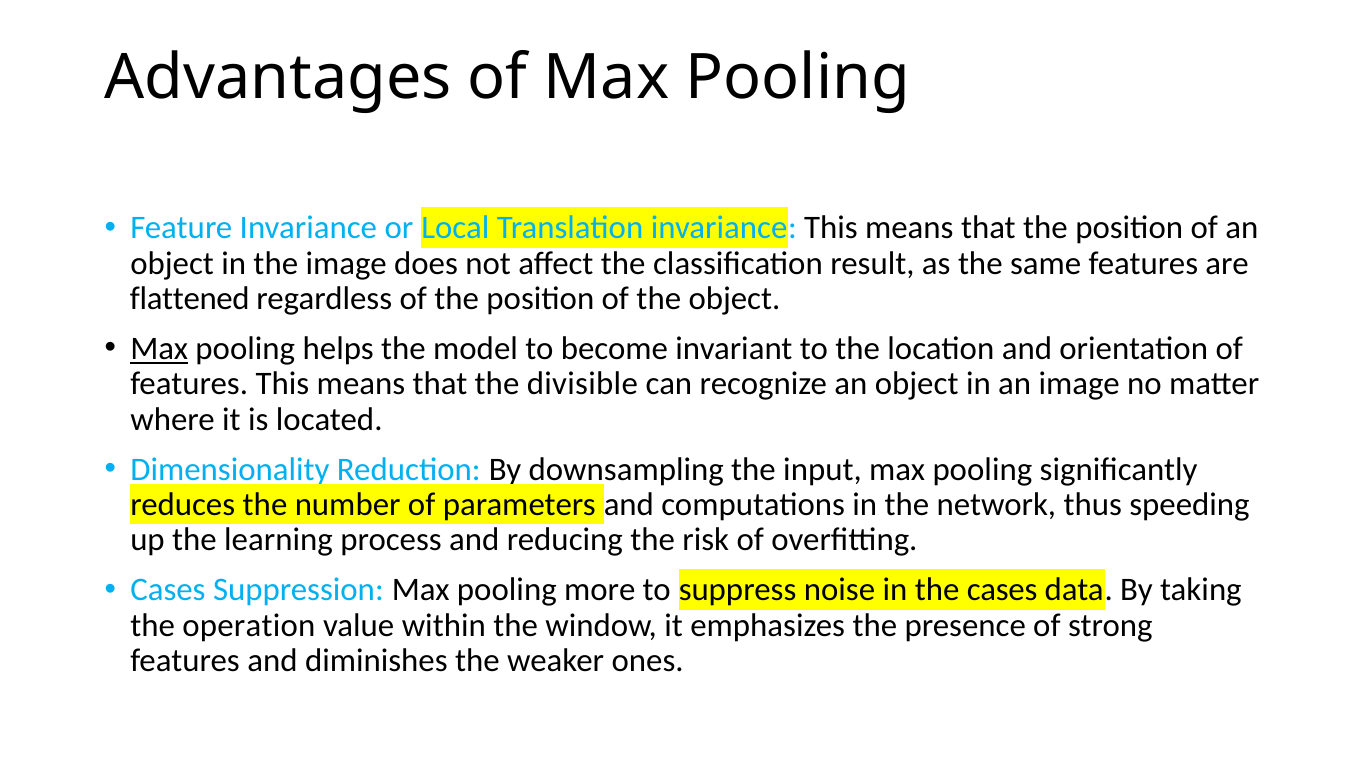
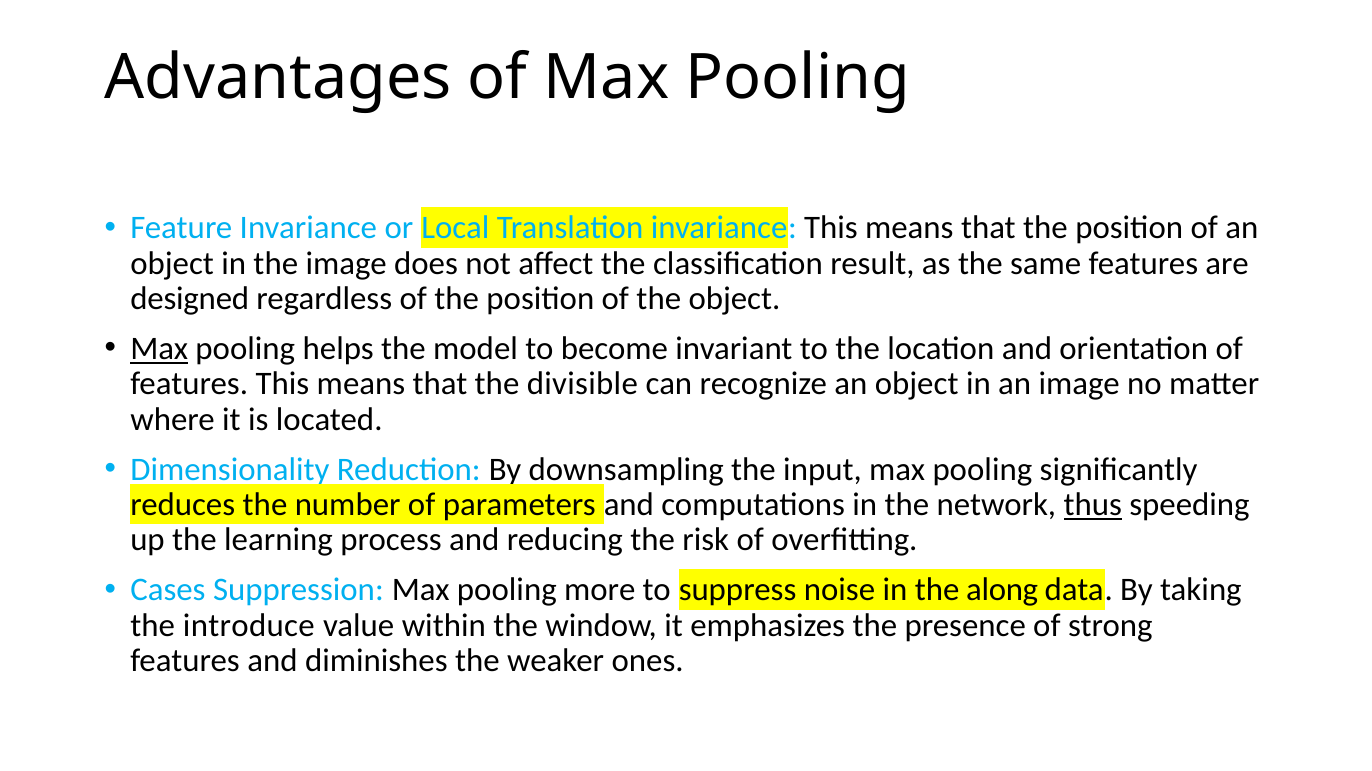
flattened: flattened -> designed
thus underline: none -> present
the cases: cases -> along
operation: operation -> introduce
